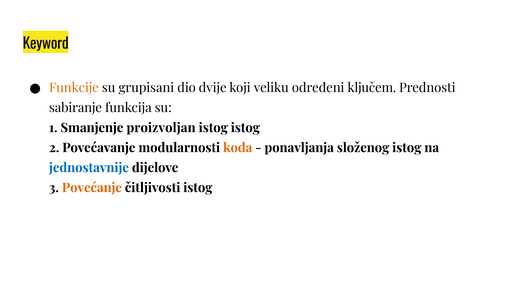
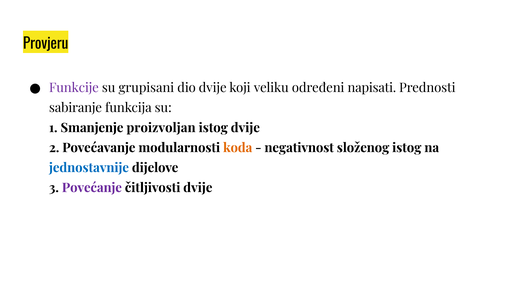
Keyword: Keyword -> Provjeru
Funkcije colour: orange -> purple
ključem: ključem -> napisati
istog istog: istog -> dvije
ponavljanja: ponavljanja -> negativnost
Povećanje colour: orange -> purple
čitljivosti istog: istog -> dvije
